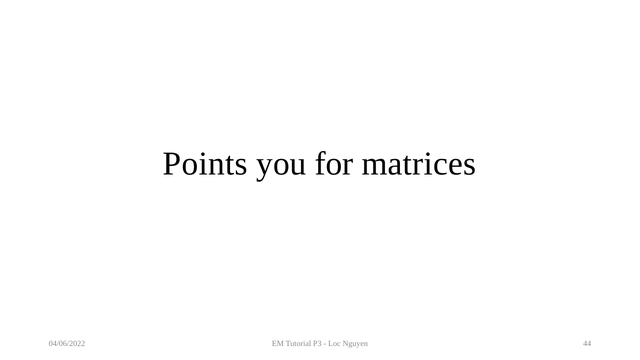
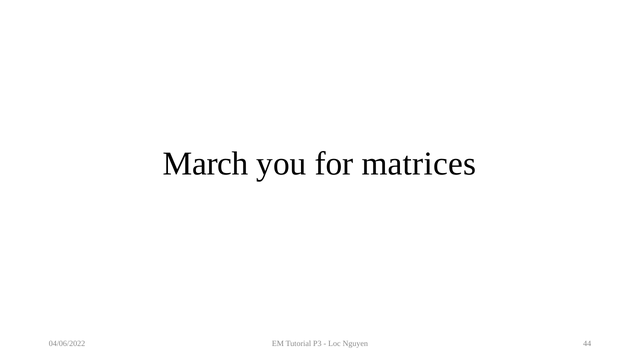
Points: Points -> March
